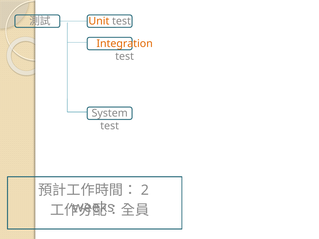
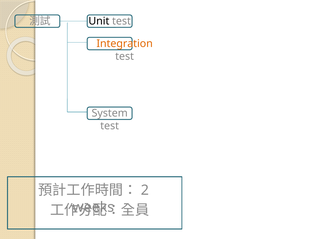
Unit colour: orange -> black
